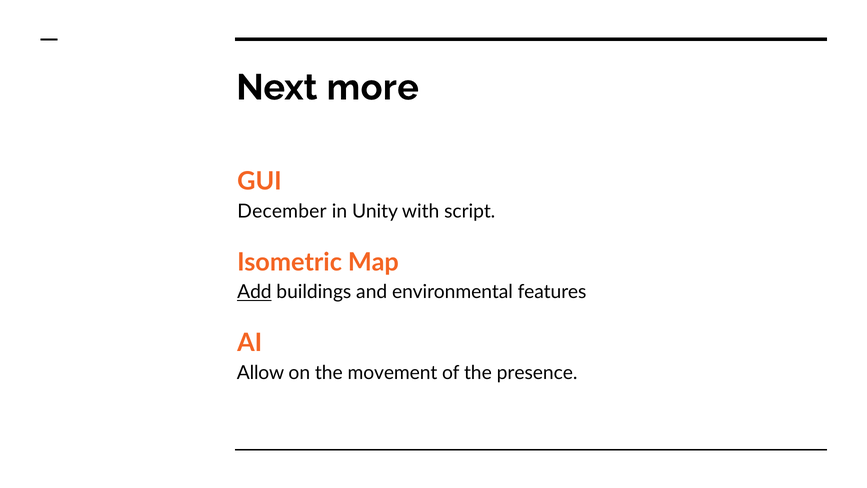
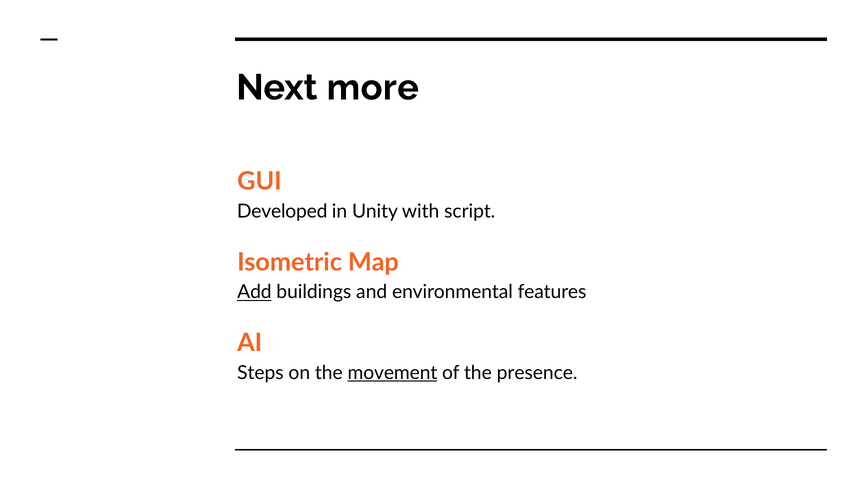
December: December -> Developed
Allow: Allow -> Steps
movement underline: none -> present
